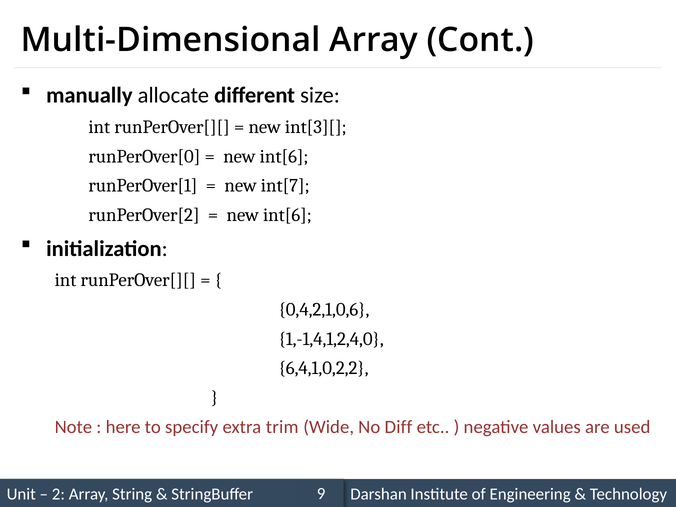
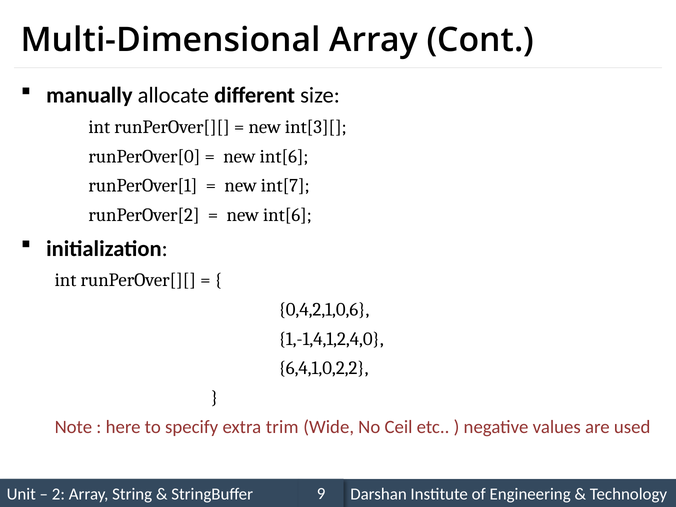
Diff: Diff -> Ceil
